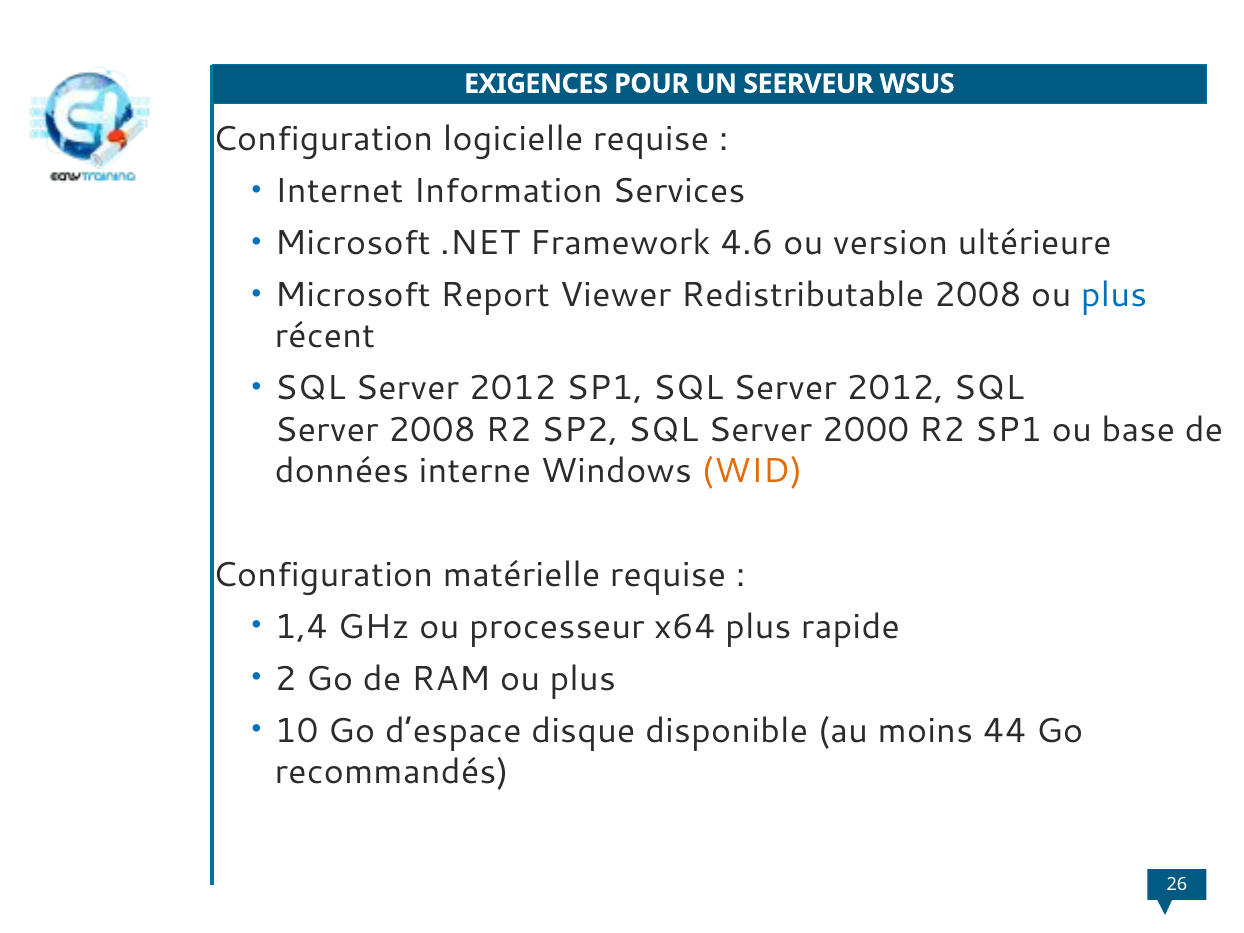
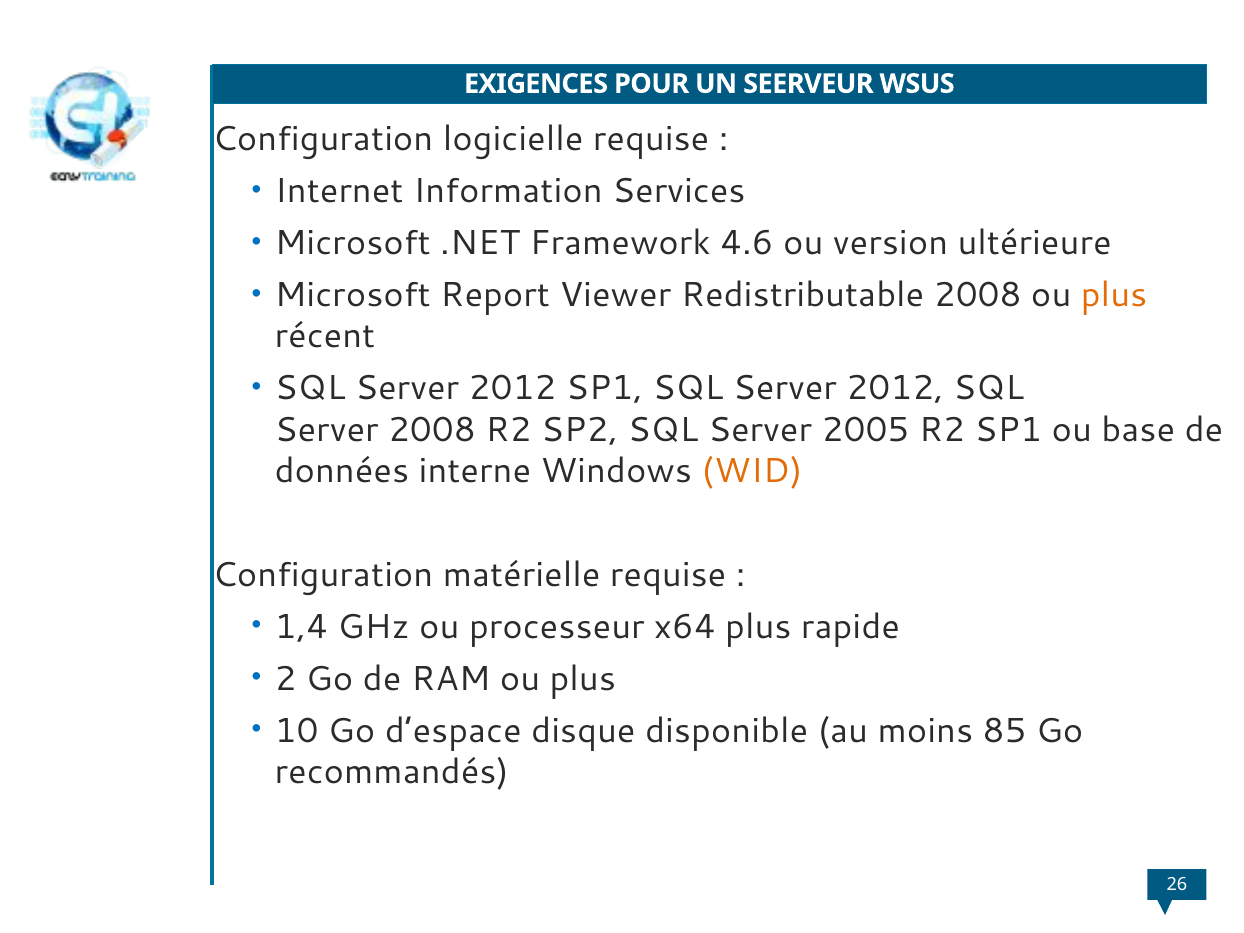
plus at (1114, 295) colour: blue -> orange
2000: 2000 -> 2005
44: 44 -> 85
